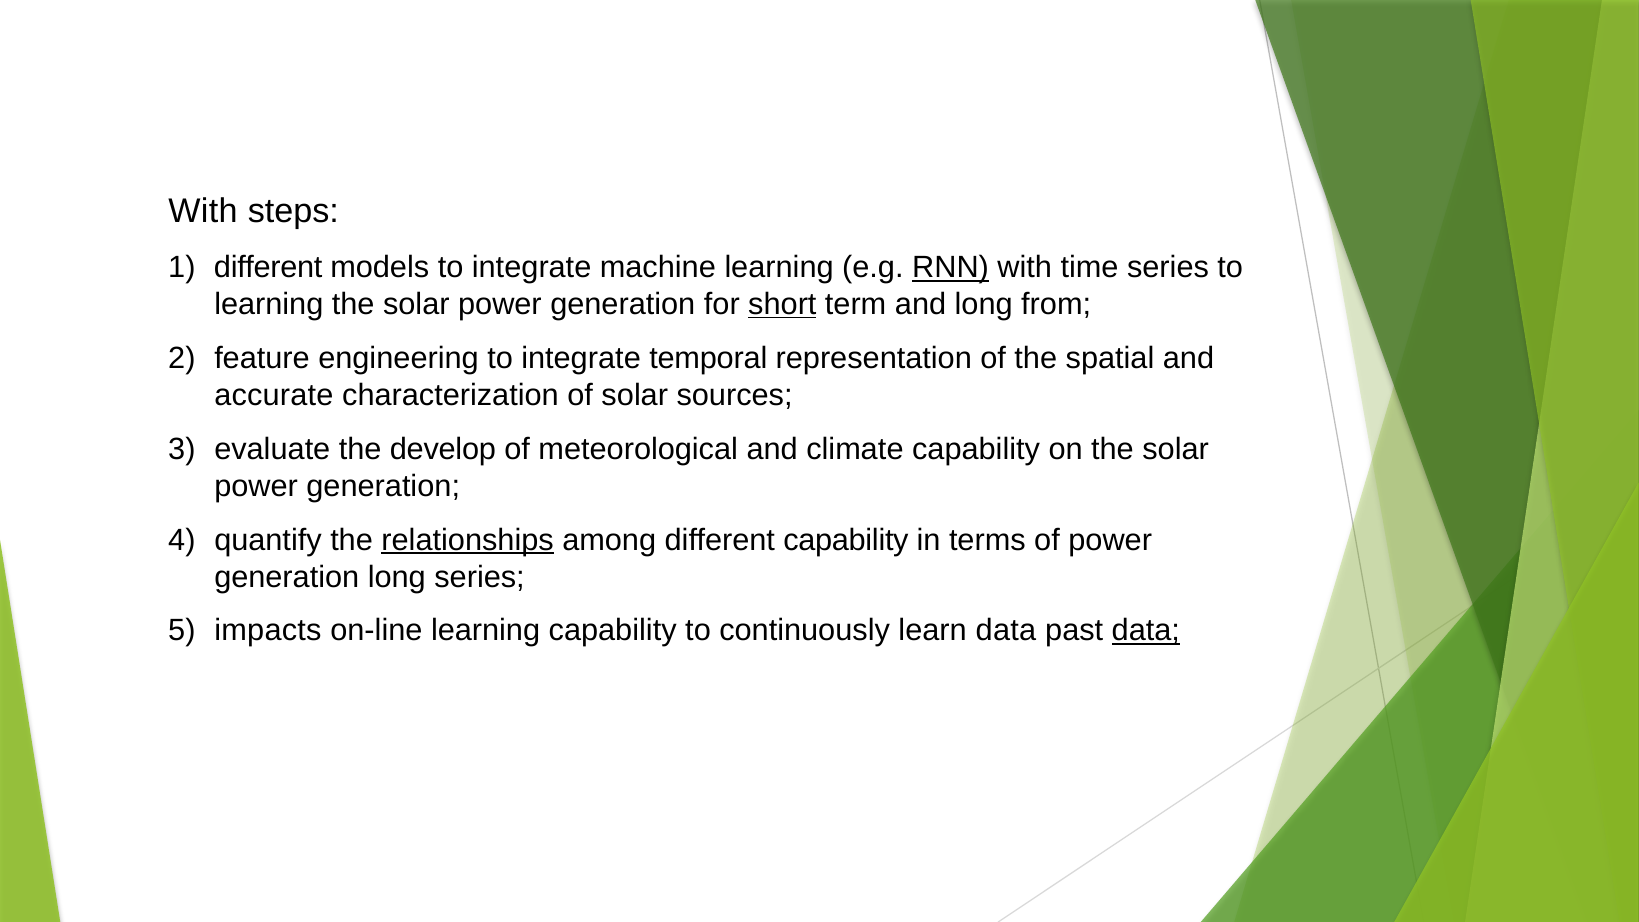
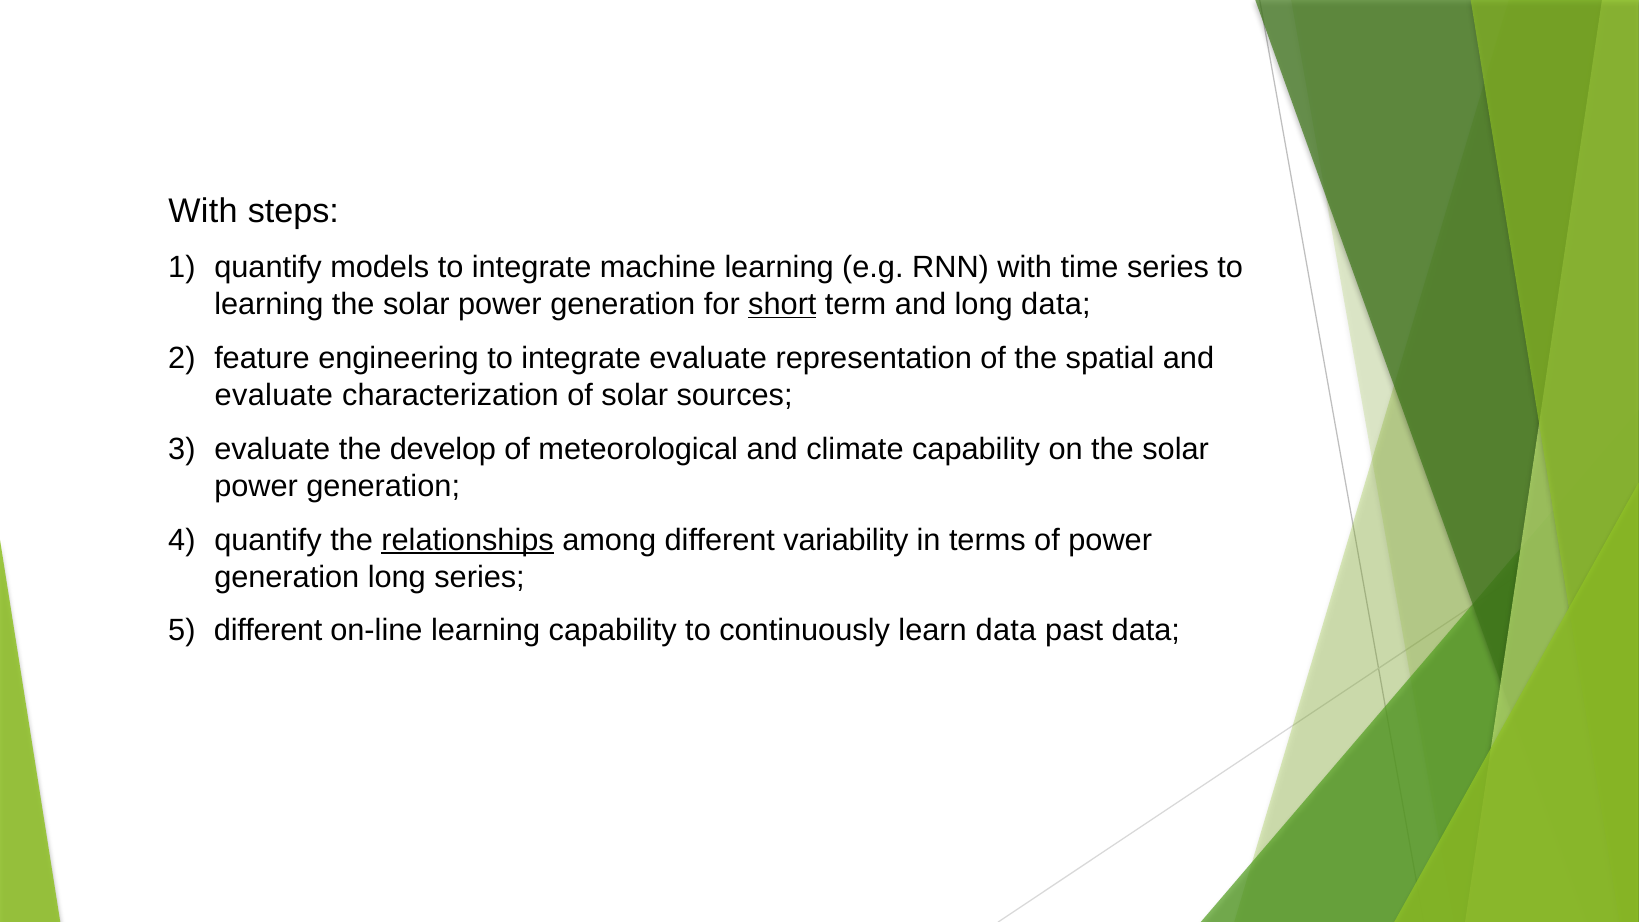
different at (268, 267): different -> quantify
RNN underline: present -> none
long from: from -> data
integrate temporal: temporal -> evaluate
accurate at (274, 395): accurate -> evaluate
different capability: capability -> variability
impacts at (268, 631): impacts -> different
data at (1146, 631) underline: present -> none
